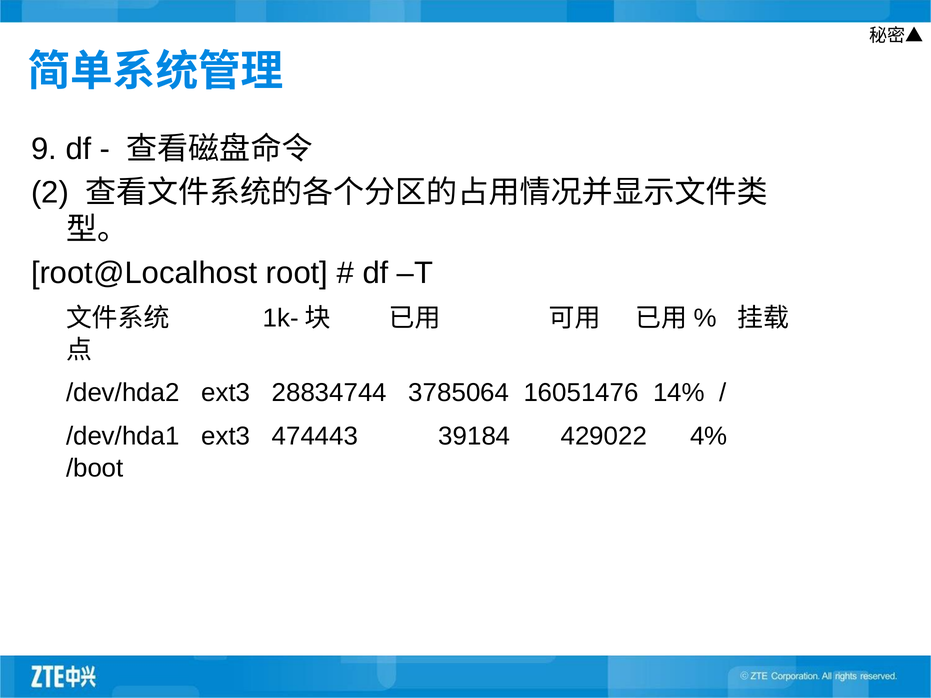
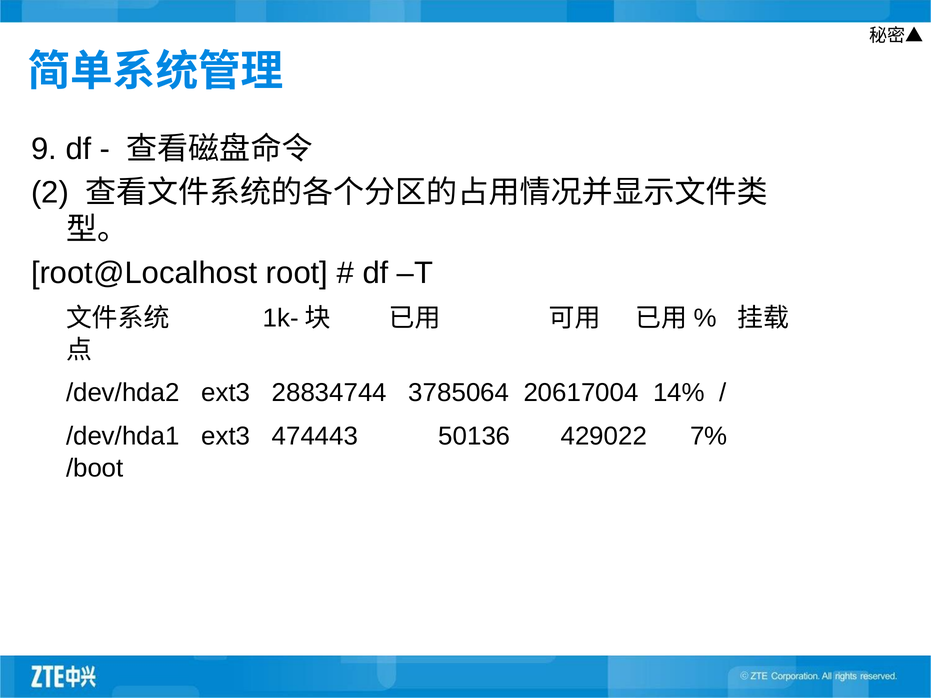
16051476: 16051476 -> 20617004
39184: 39184 -> 50136
4%: 4% -> 7%
